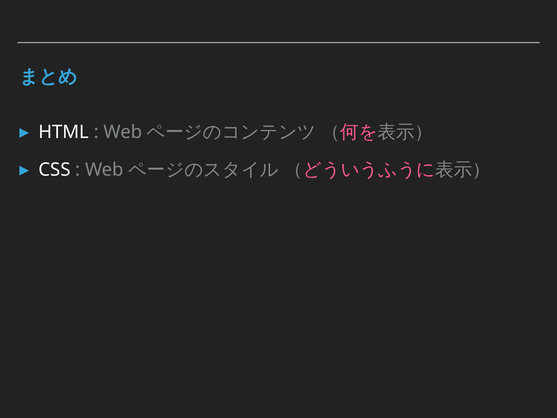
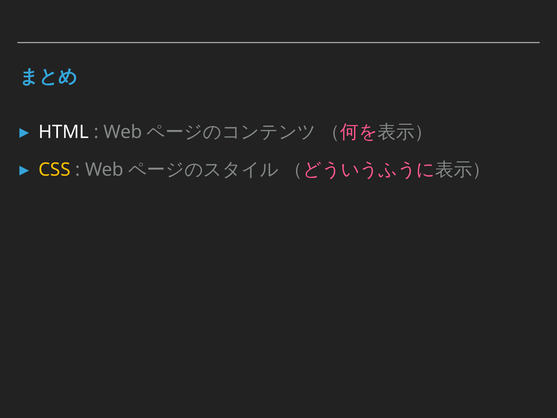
CSS colour: white -> yellow
